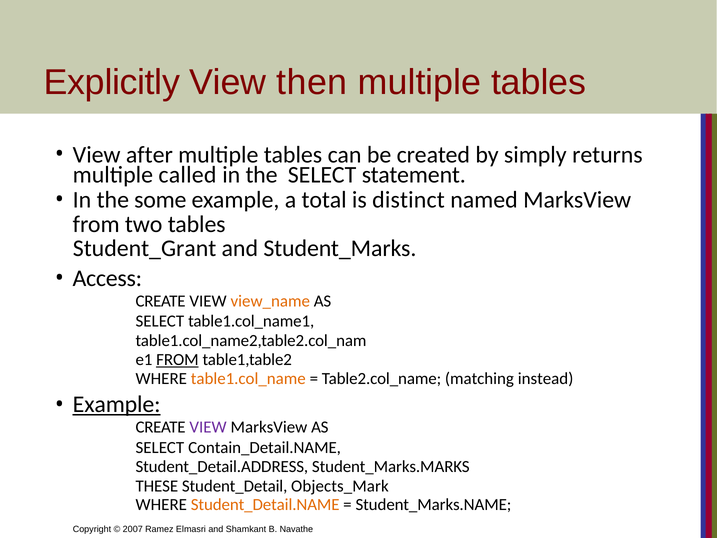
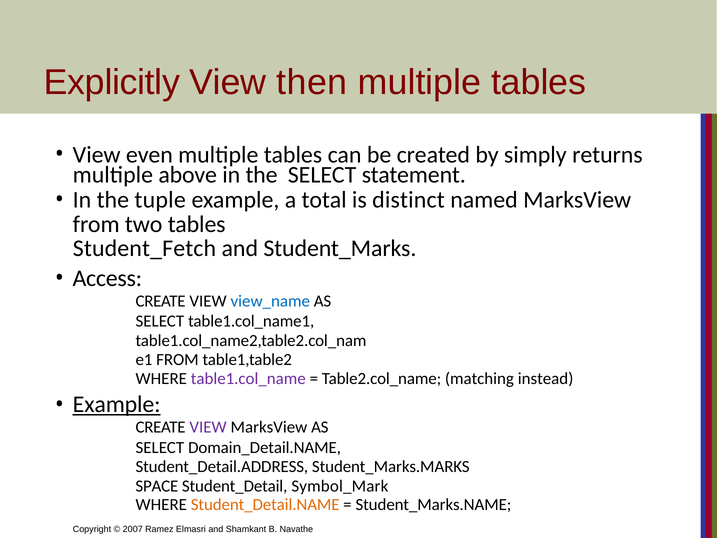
after: after -> even
called: called -> above
some: some -> tuple
Student_Grant: Student_Grant -> Student_Fetch
view_name colour: orange -> blue
FROM at (177, 360) underline: present -> none
table1.col_name colour: orange -> purple
Contain_Detail.NAME: Contain_Detail.NAME -> Domain_Detail.NAME
THESE: THESE -> SPACE
Objects_Mark: Objects_Mark -> Symbol_Mark
